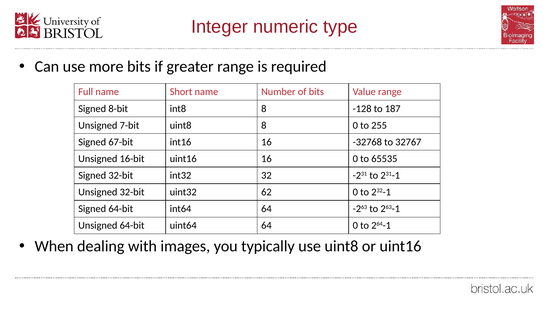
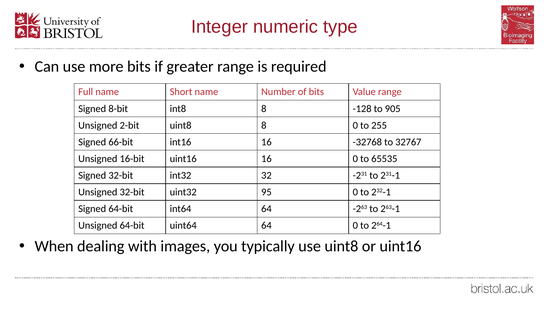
187: 187 -> 905
7-bit: 7-bit -> 2-bit
67-bit: 67-bit -> 66-bit
62: 62 -> 95
